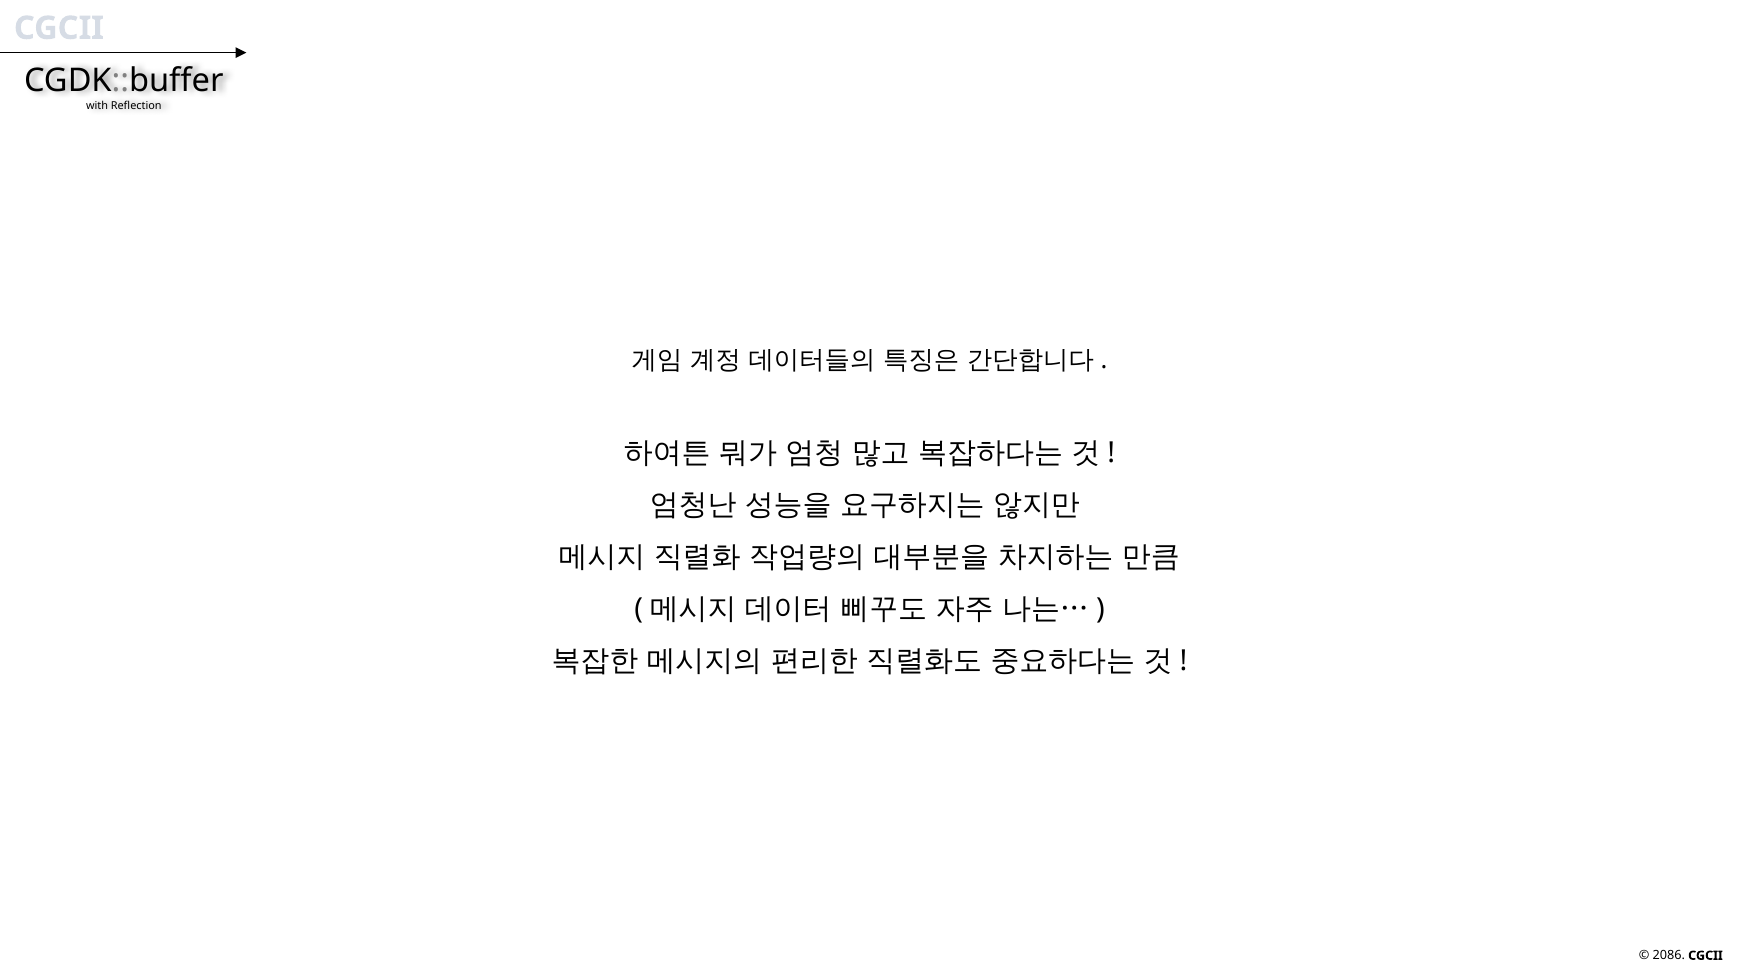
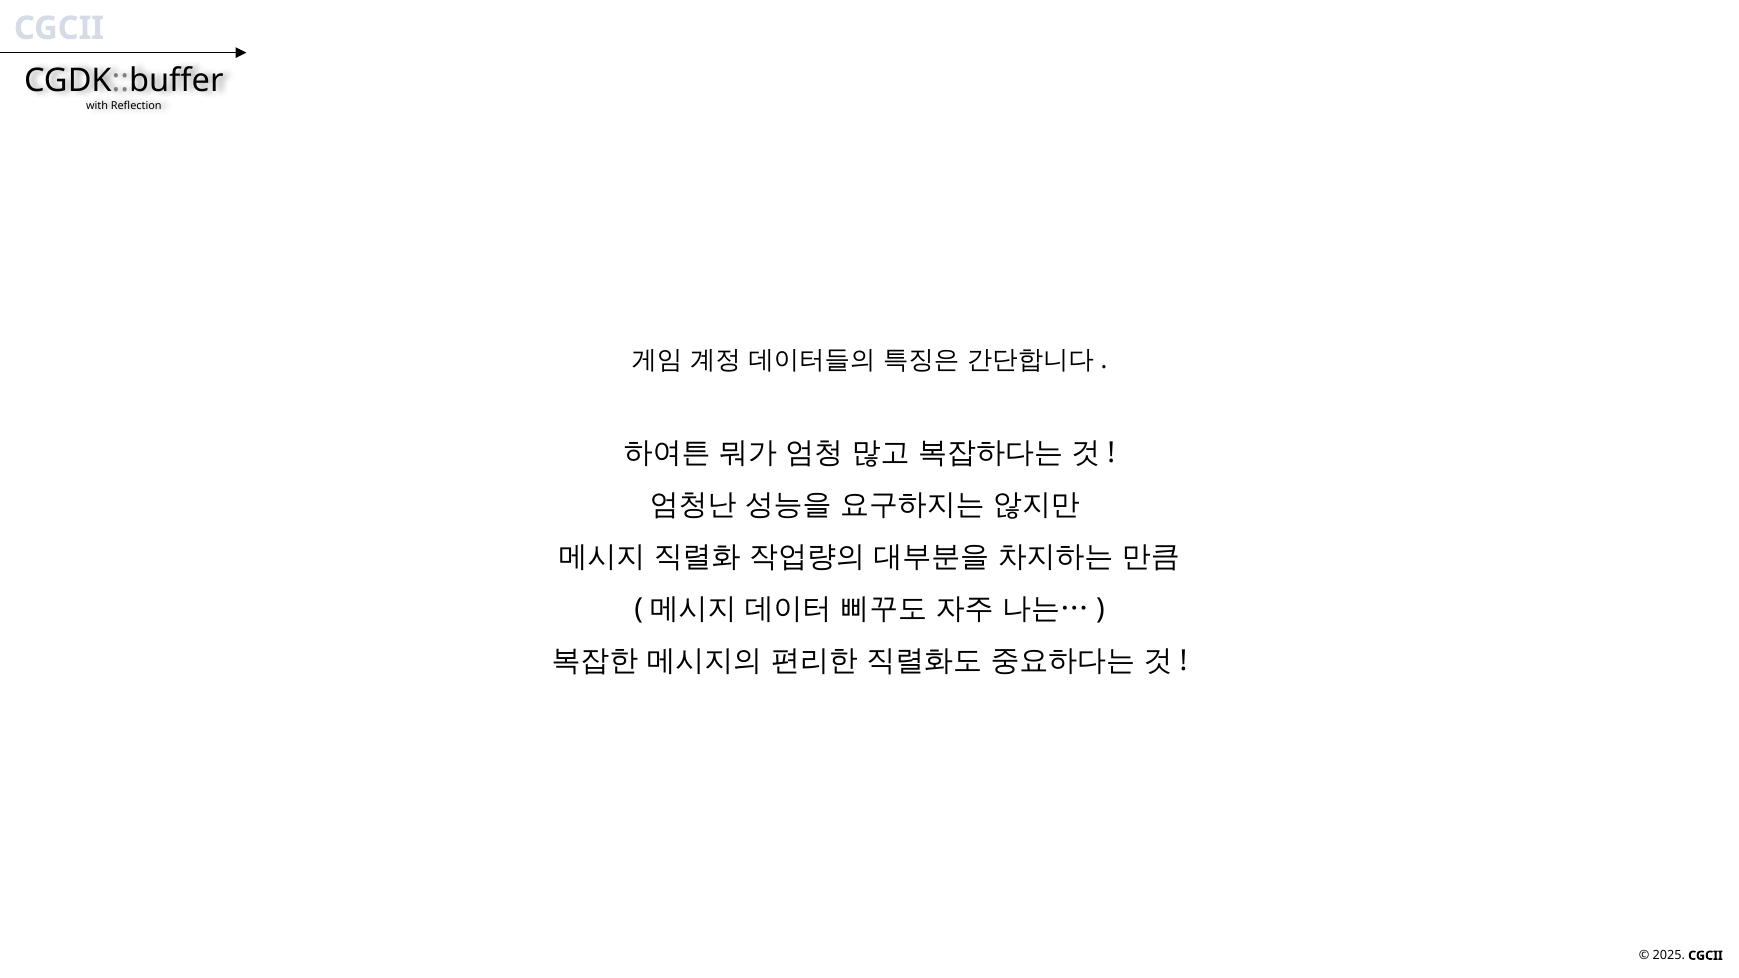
2086: 2086 -> 2025
